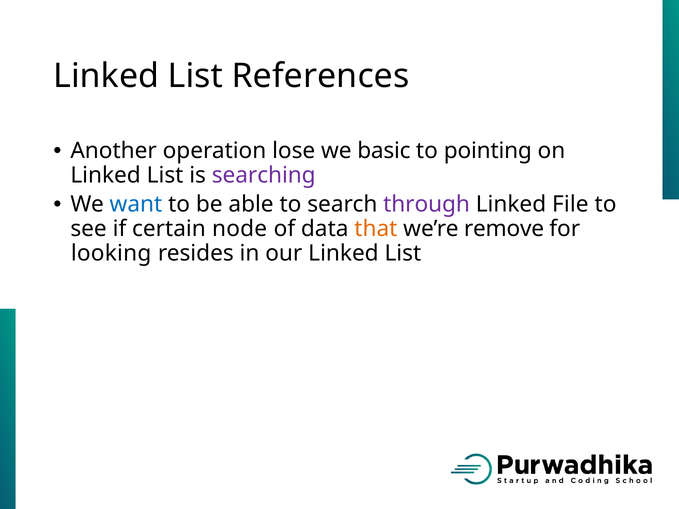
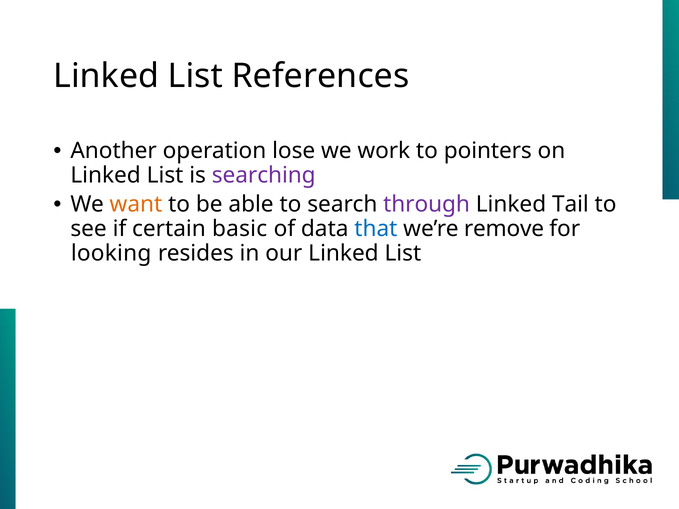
basic: basic -> work
pointing: pointing -> pointers
want colour: blue -> orange
File: File -> Tail
node: node -> basic
that colour: orange -> blue
